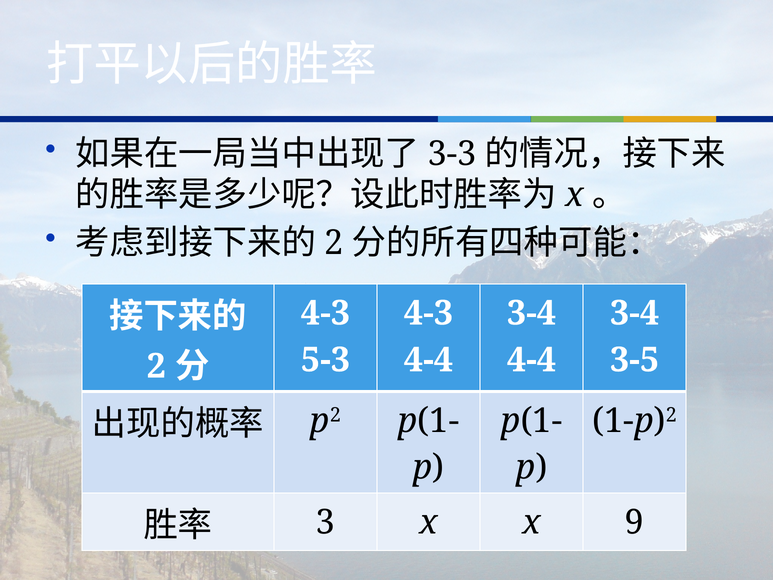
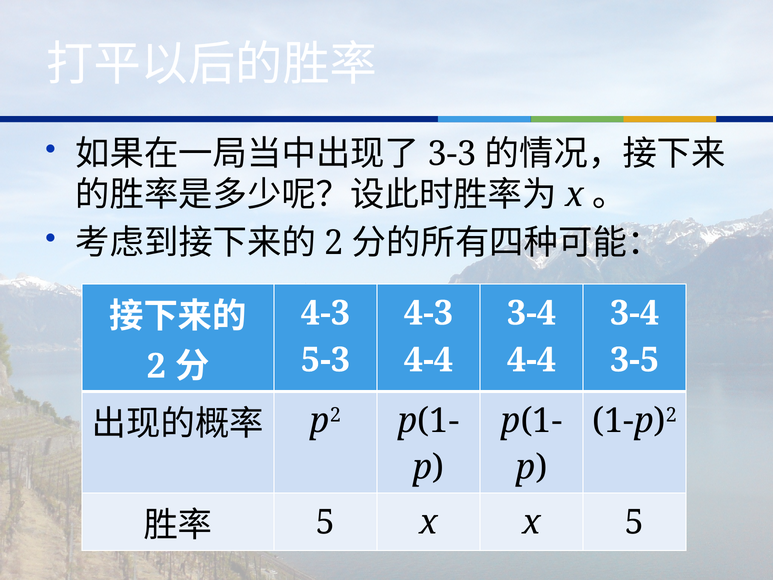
3 at (325, 522): 3 -> 5
x 9: 9 -> 5
